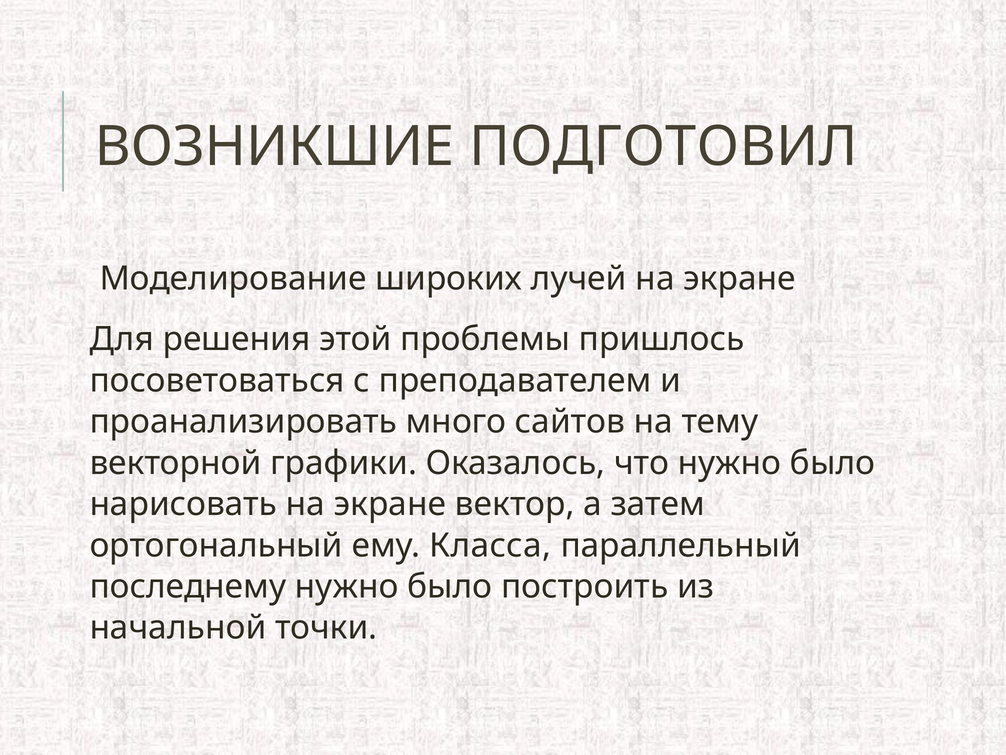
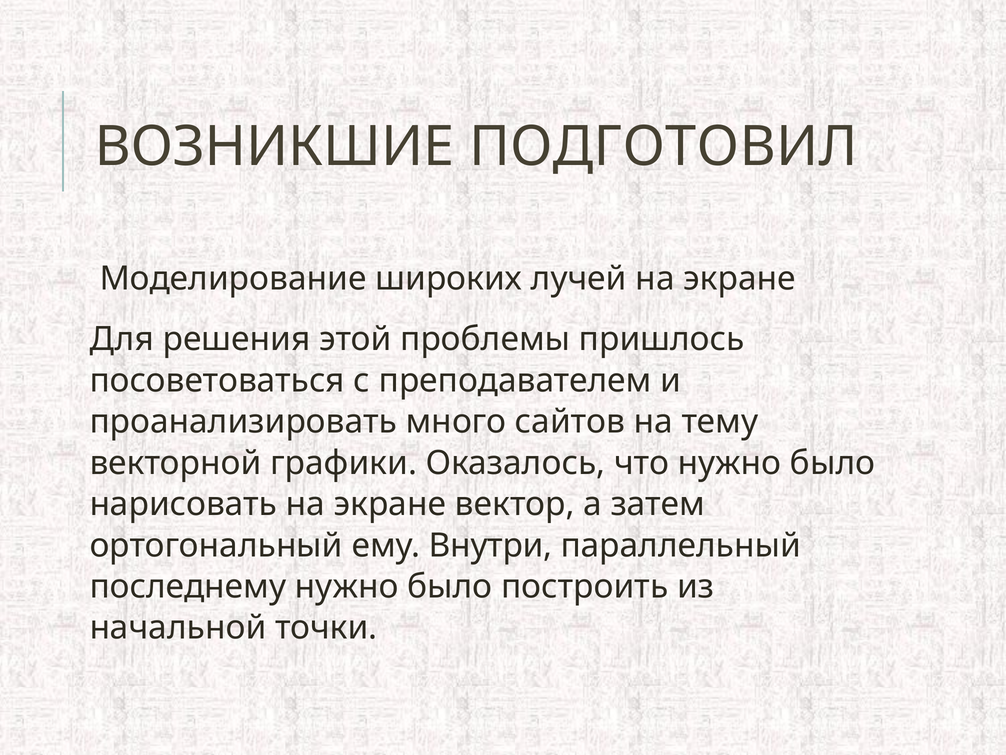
Класса: Класса -> Внутри
